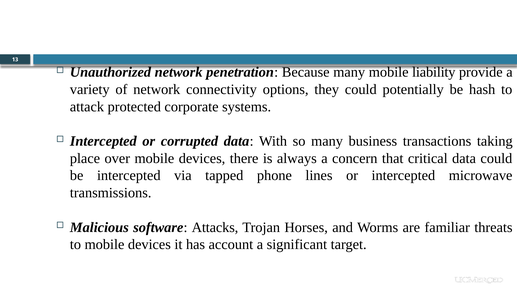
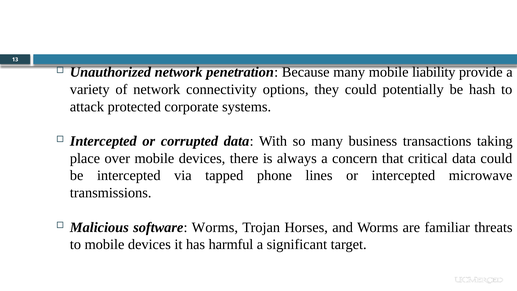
software Attacks: Attacks -> Worms
account: account -> harmful
